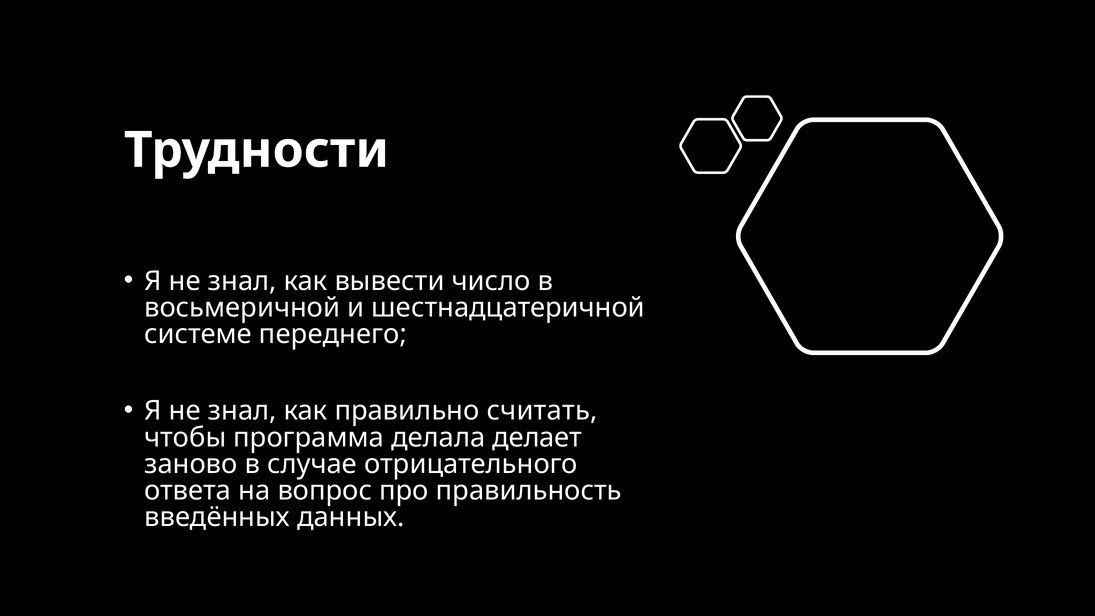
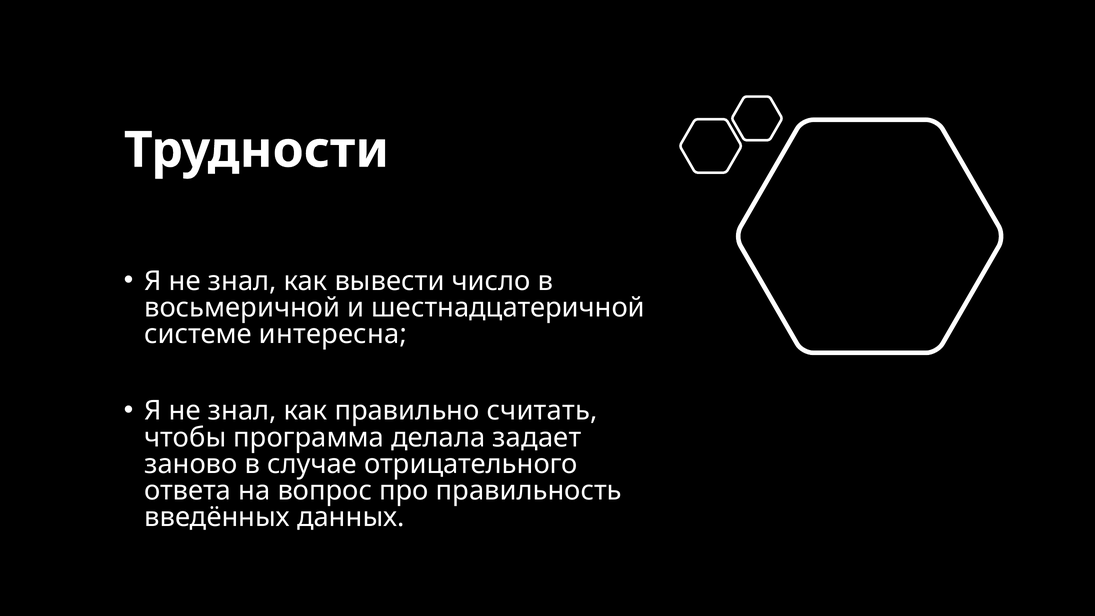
переднего: переднего -> интересна
делает: делает -> задает
